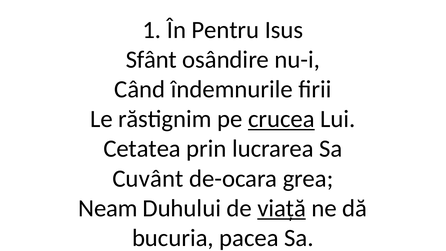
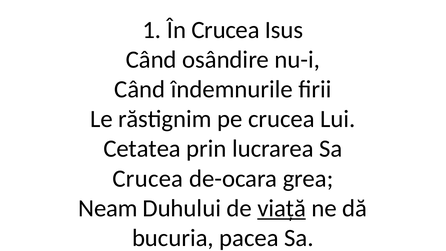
În Pentru: Pentru -> Crucea
Sfânt at (151, 60): Sfânt -> Când
crucea at (281, 119) underline: present -> none
Cuvânt at (148, 178): Cuvânt -> Crucea
